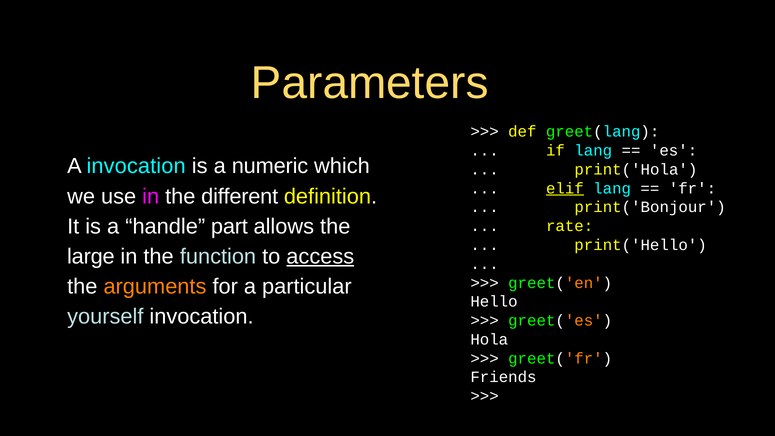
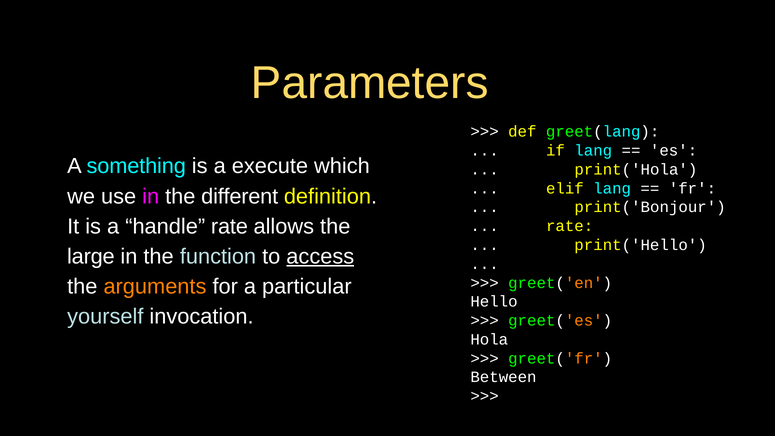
A invocation: invocation -> something
numeric: numeric -> execute
elif underline: present -> none
handle part: part -> rate
Friends: Friends -> Between
